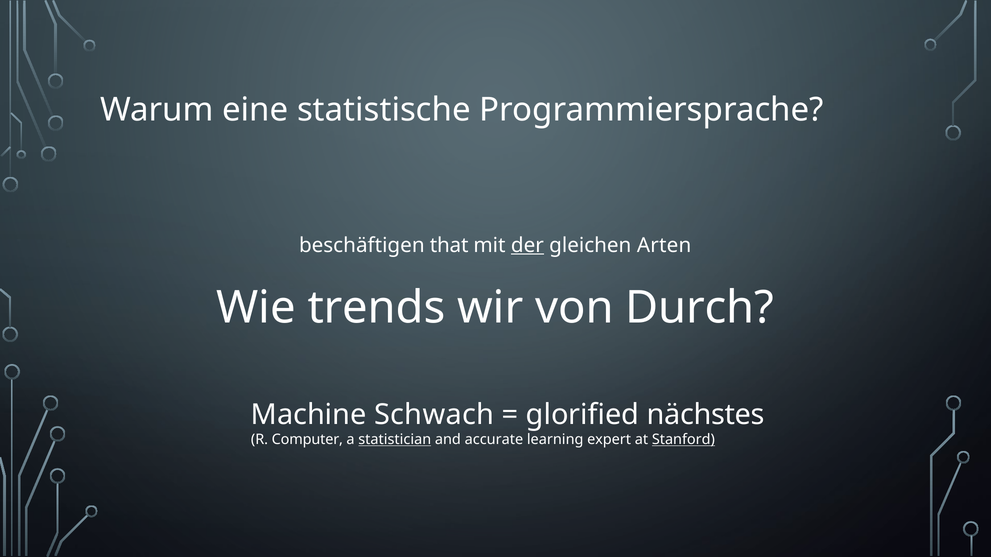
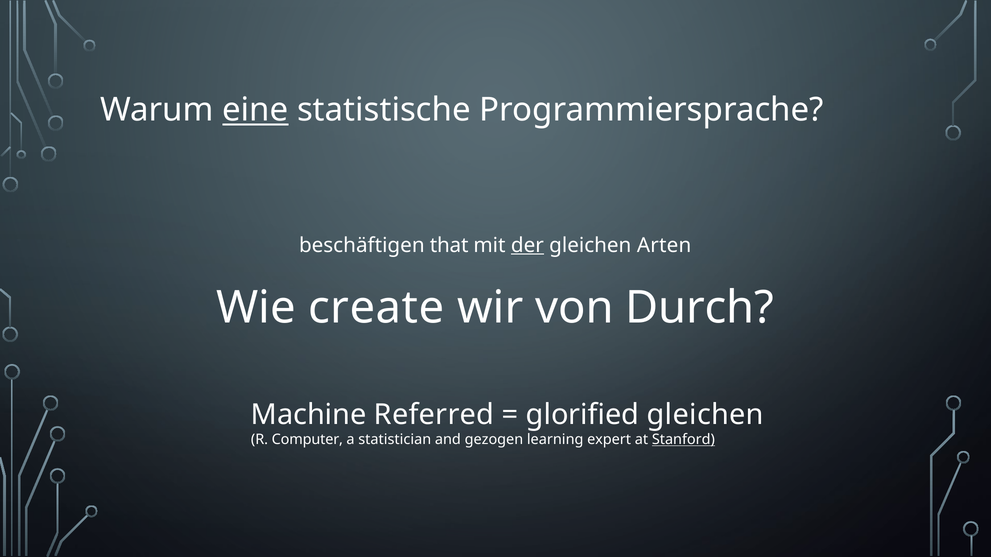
eine underline: none -> present
trends: trends -> create
Schwach: Schwach -> Referred
glorified nächstes: nächstes -> gleichen
statistician underline: present -> none
accurate: accurate -> gezogen
